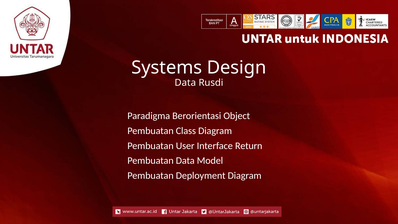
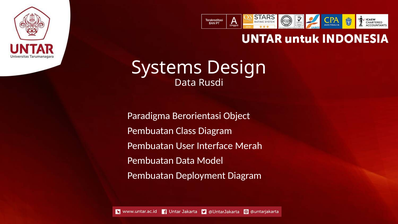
Return: Return -> Merah
